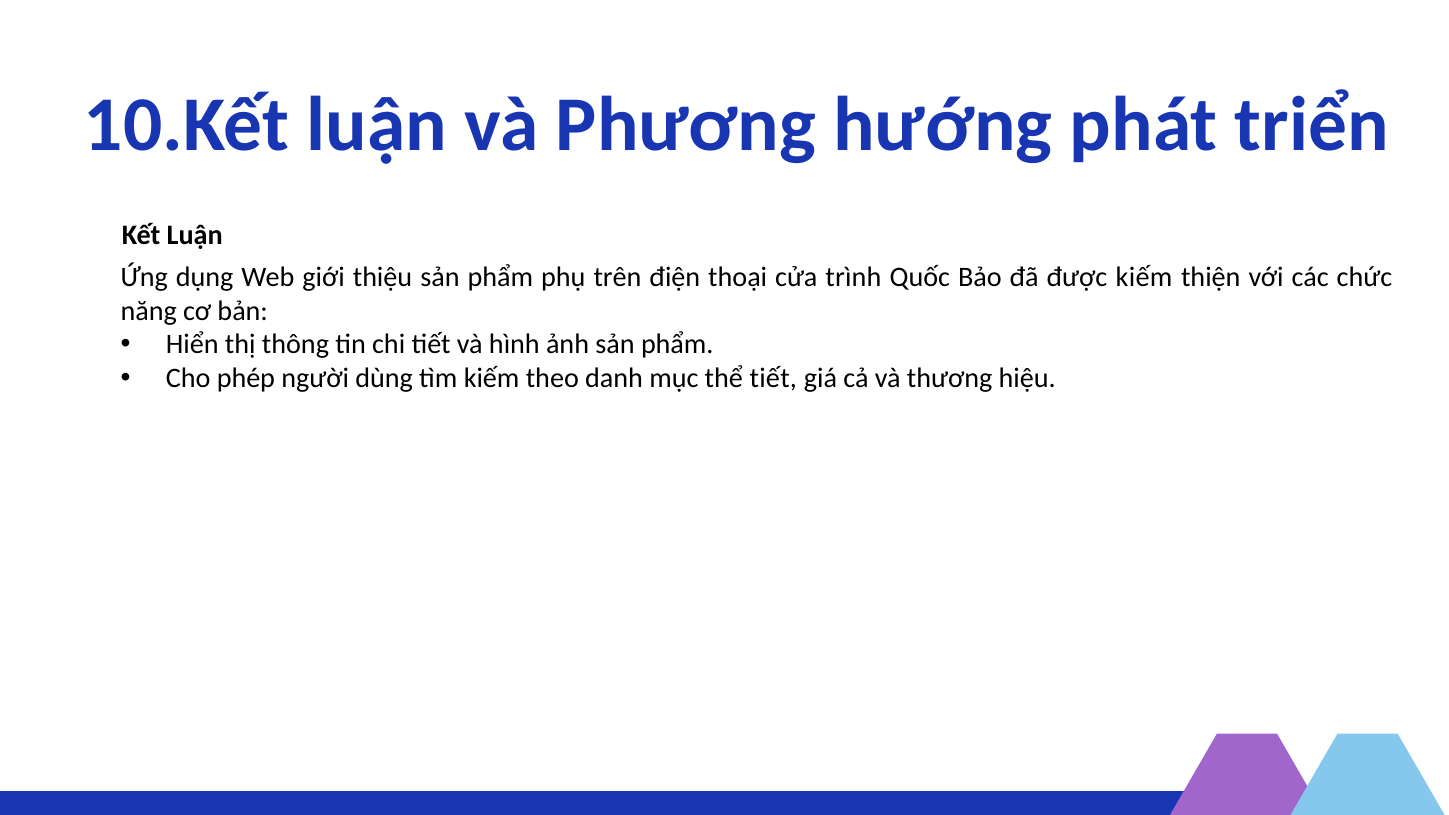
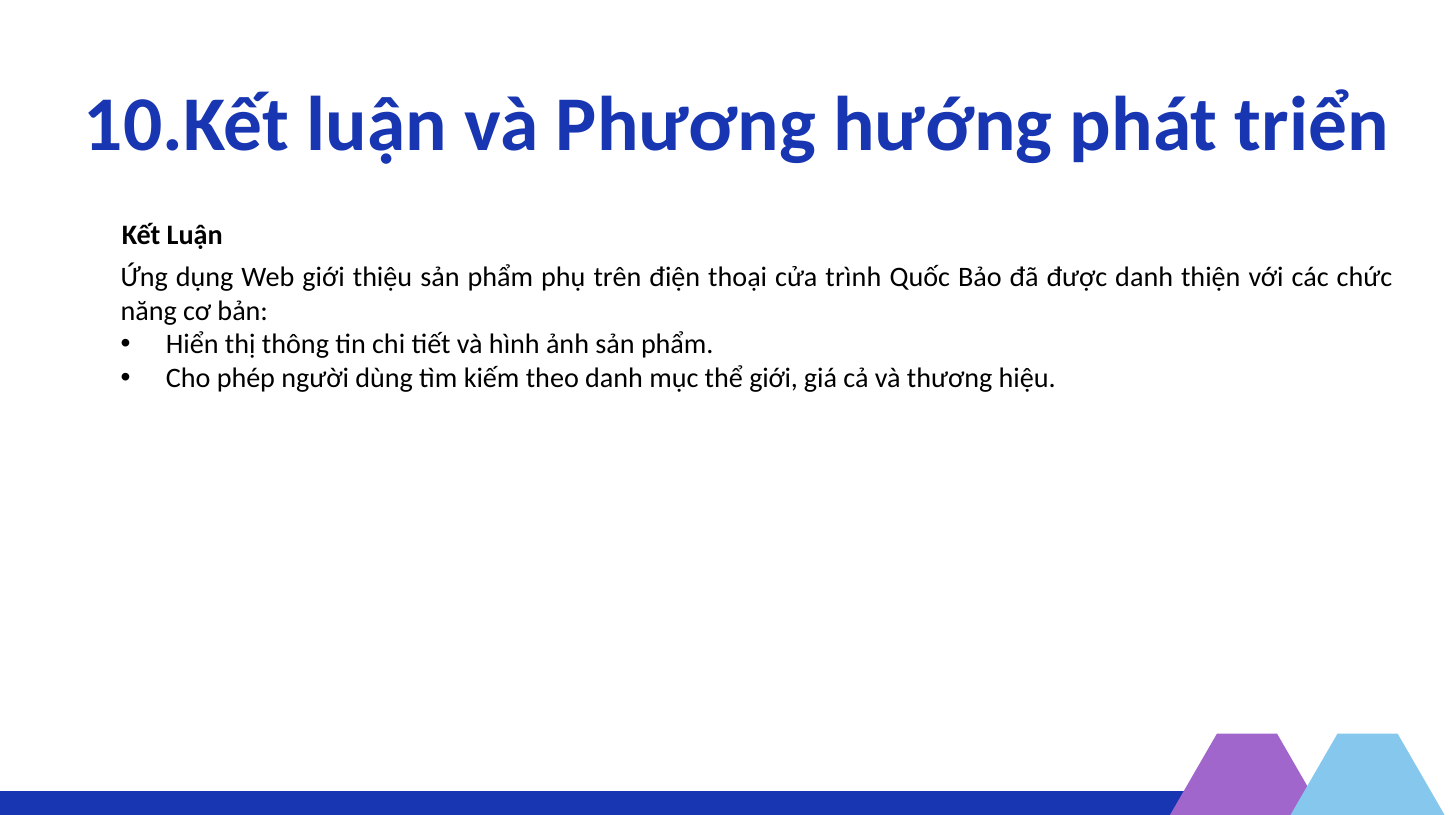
được kiếm: kiếm -> danh
thể tiết: tiết -> giới
